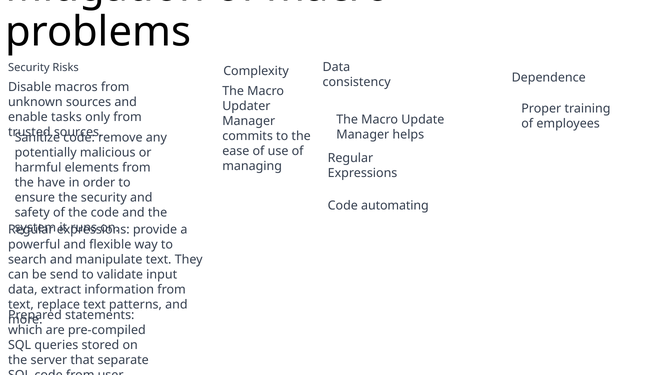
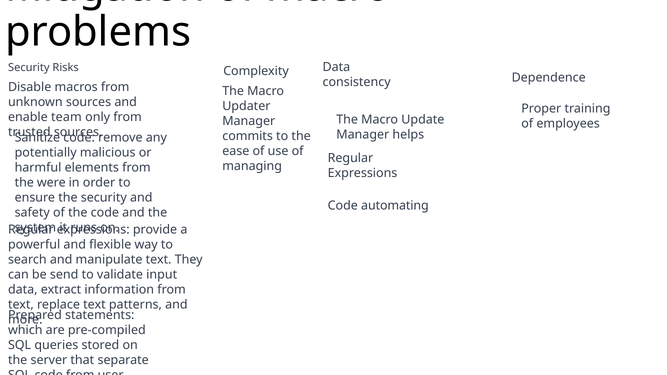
tasks: tasks -> team
have: have -> were
